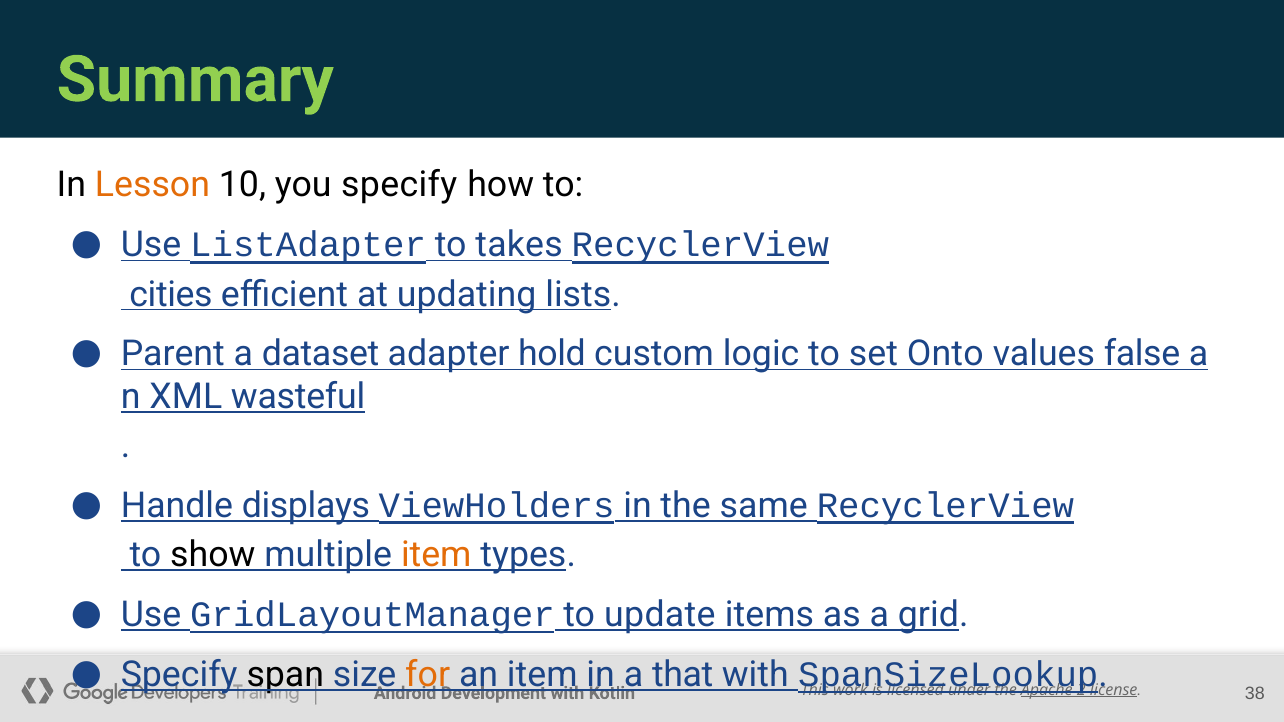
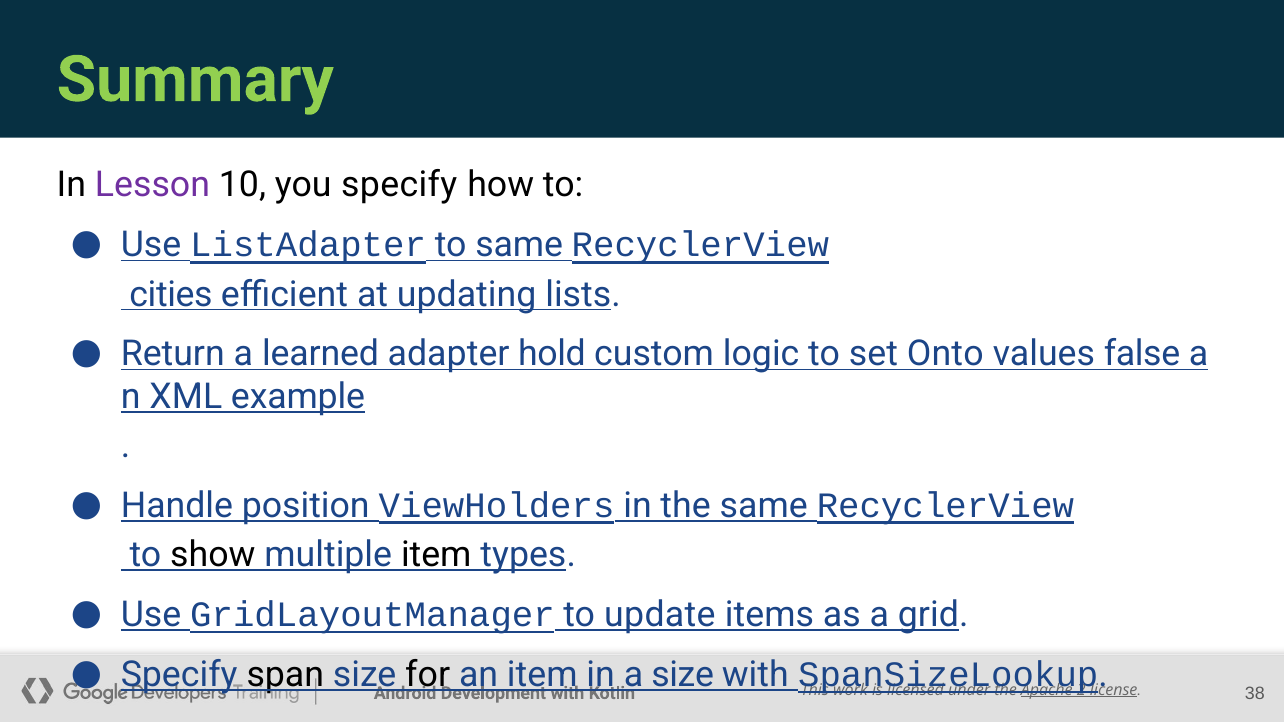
Lesson colour: orange -> purple
to takes: takes -> same
Parent: Parent -> Return
dataset: dataset -> learned
wasteful: wasteful -> example
displays: displays -> position
item at (436, 555) colour: orange -> black
for colour: orange -> black
a that: that -> size
